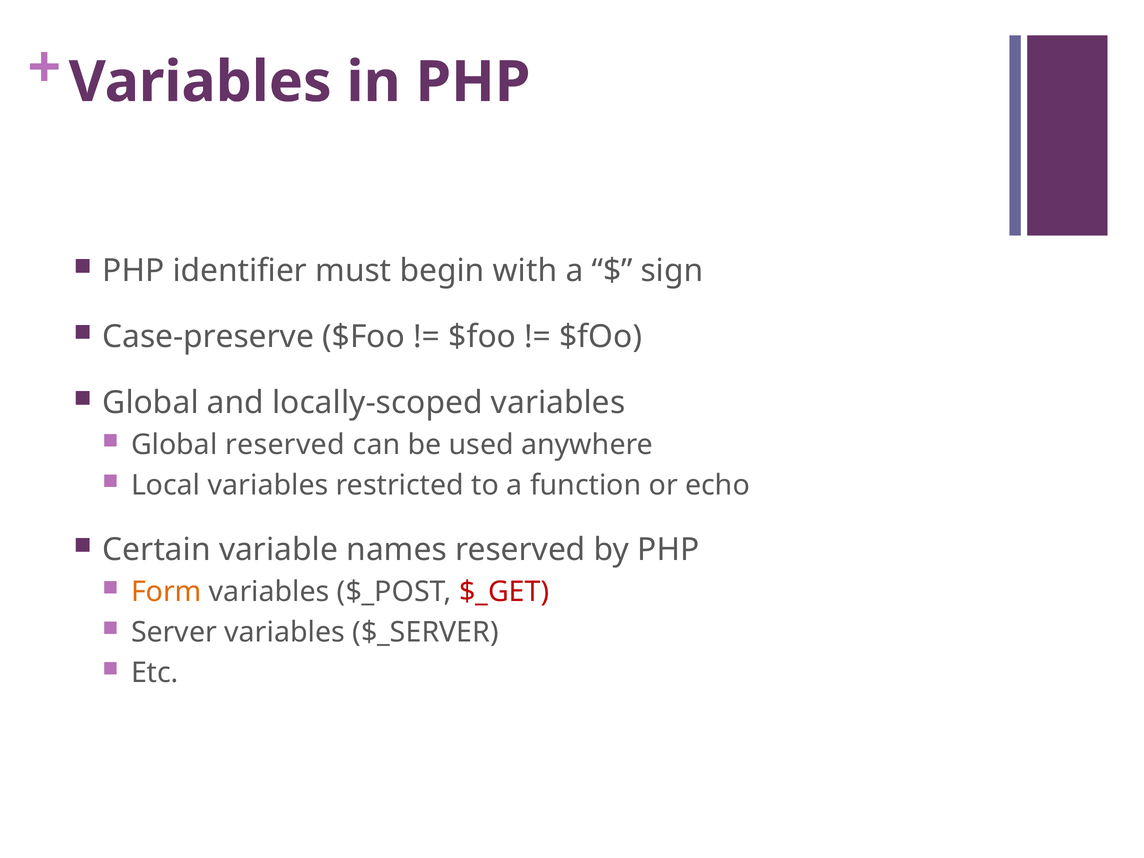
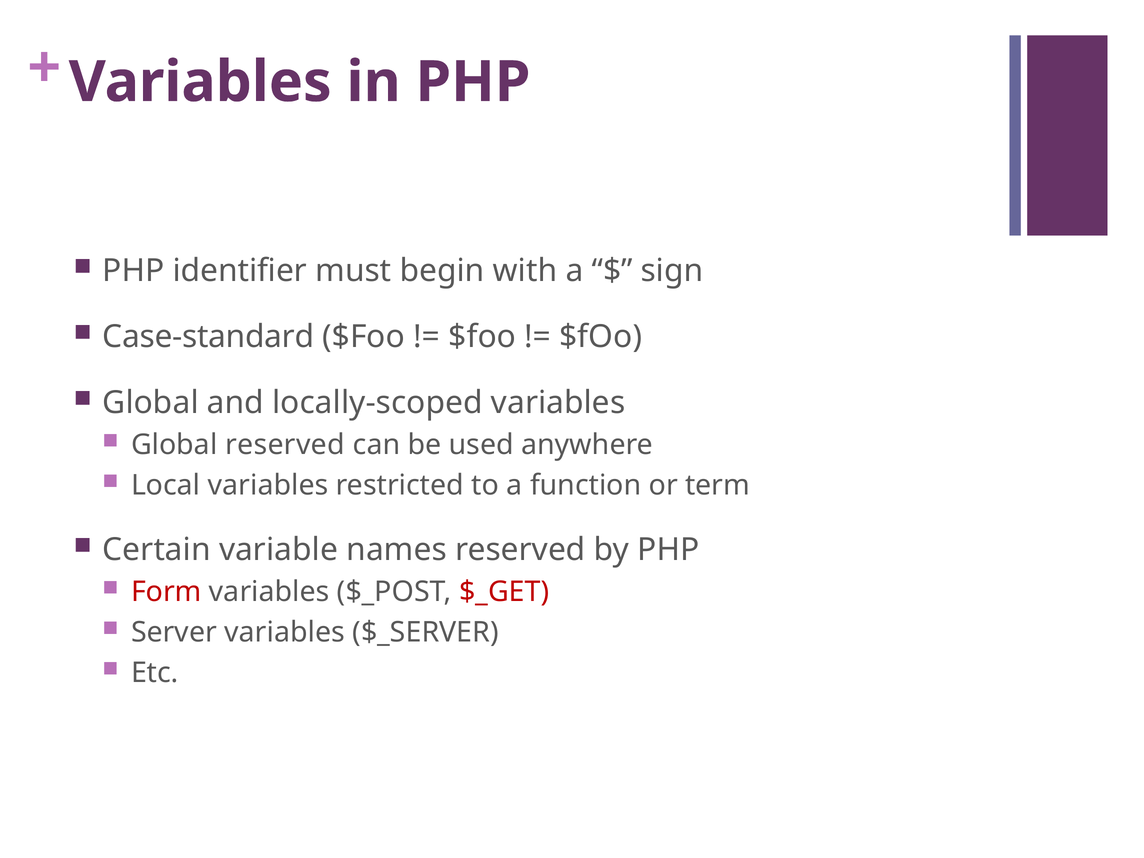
Case-preserve: Case-preserve -> Case-standard
echo: echo -> term
Form colour: orange -> red
